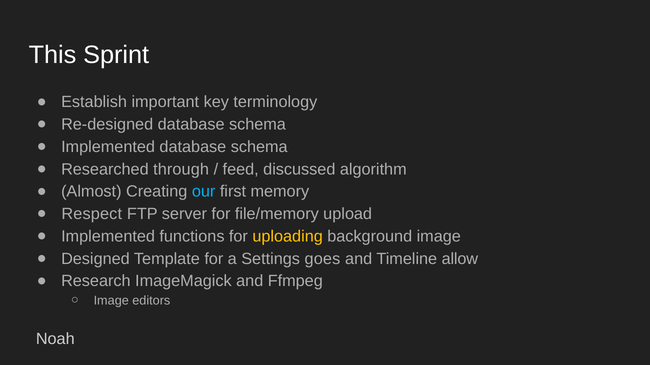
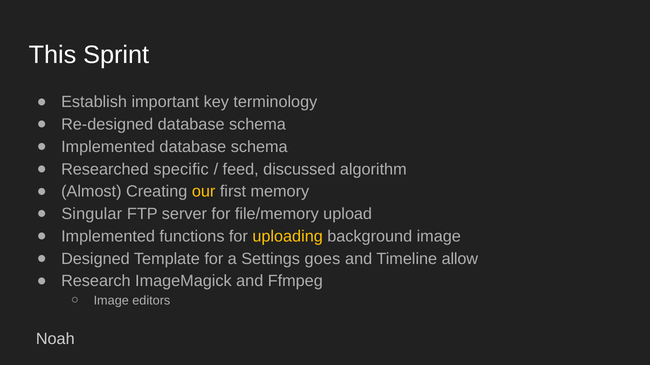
through: through -> specific
our colour: light blue -> yellow
Respect: Respect -> Singular
